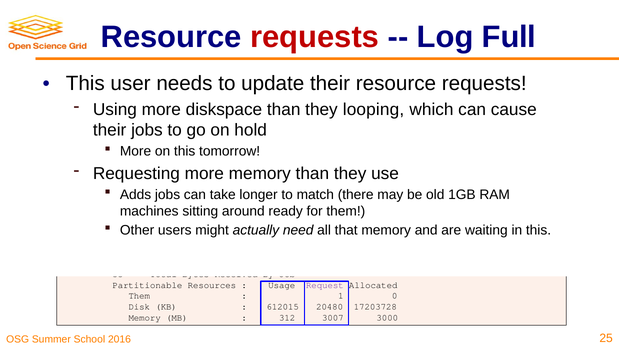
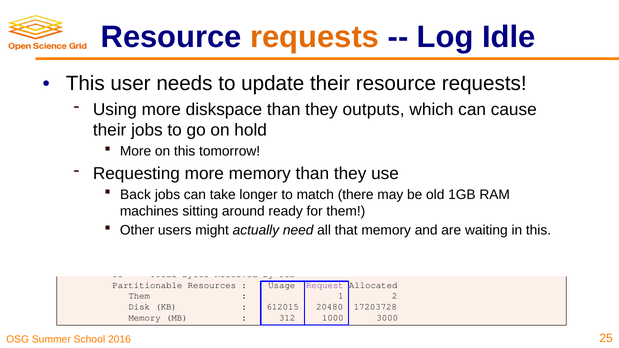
requests at (315, 37) colour: red -> orange
Full: Full -> Idle
looping: looping -> outputs
Adds: Adds -> Back
1 0: 0 -> 2
3007: 3007 -> 1000
